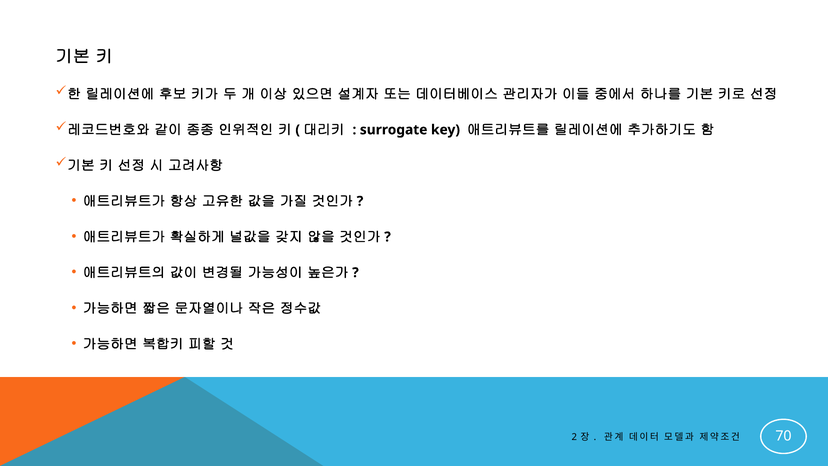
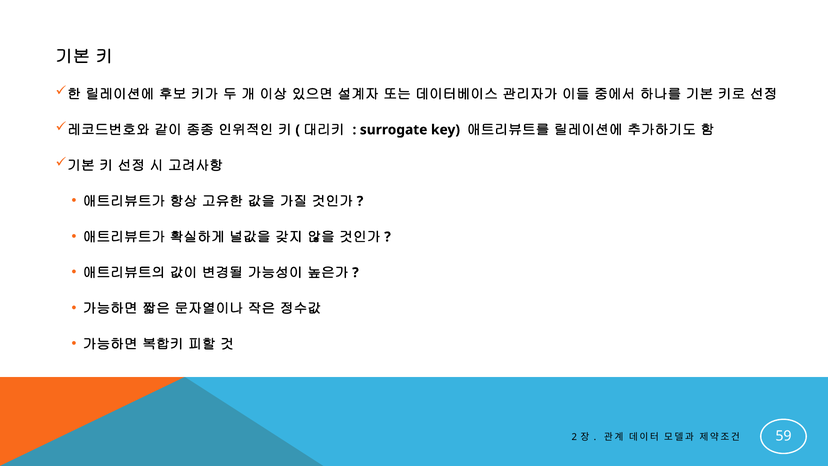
70: 70 -> 59
